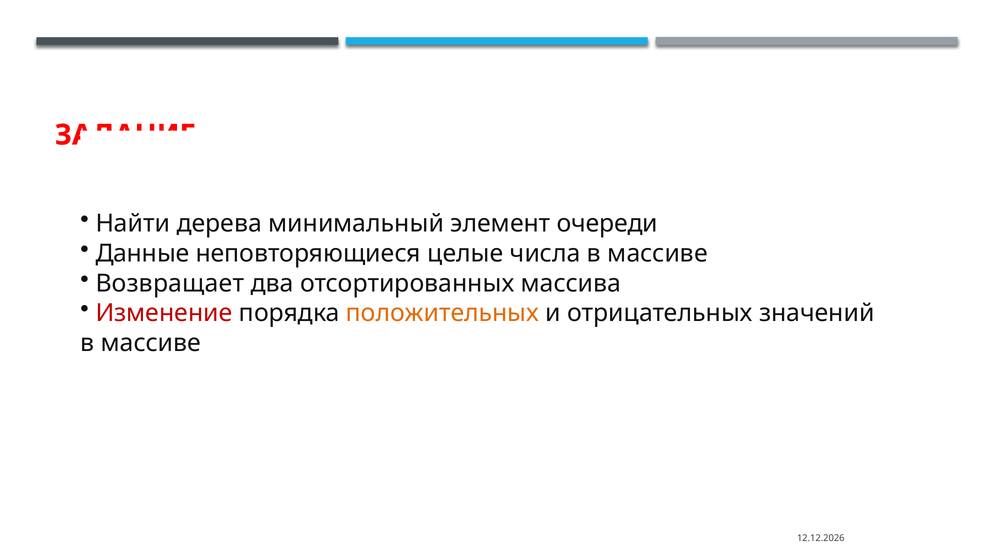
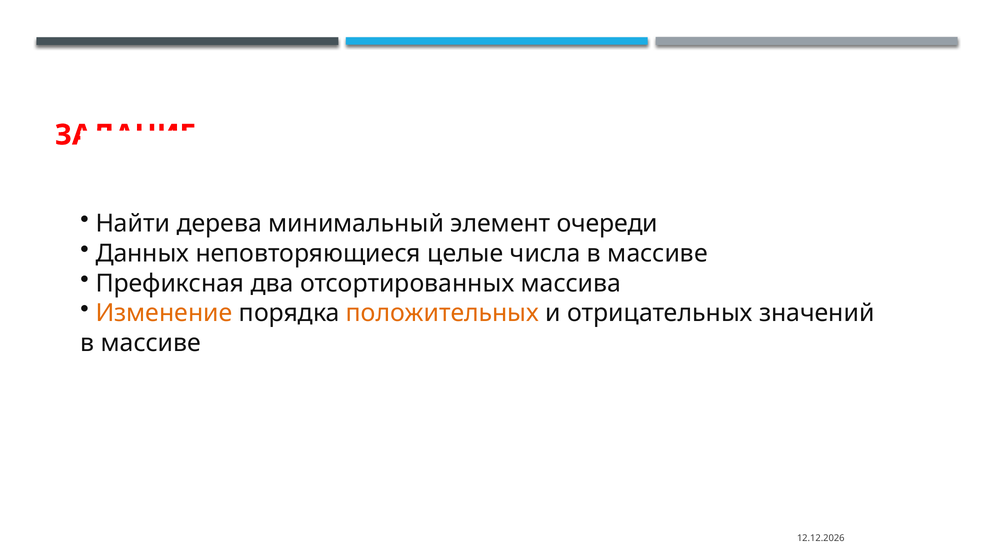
Данные: Данные -> Данных
Возвращает: Возвращает -> Префиксная
Изменение colour: red -> orange
